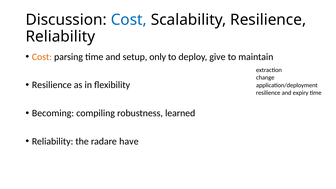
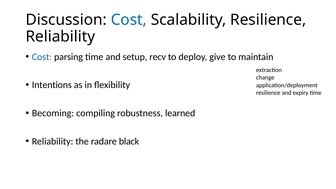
Cost at (42, 57) colour: orange -> blue
only: only -> recv
Resilience at (52, 85): Resilience -> Intentions
have: have -> black
